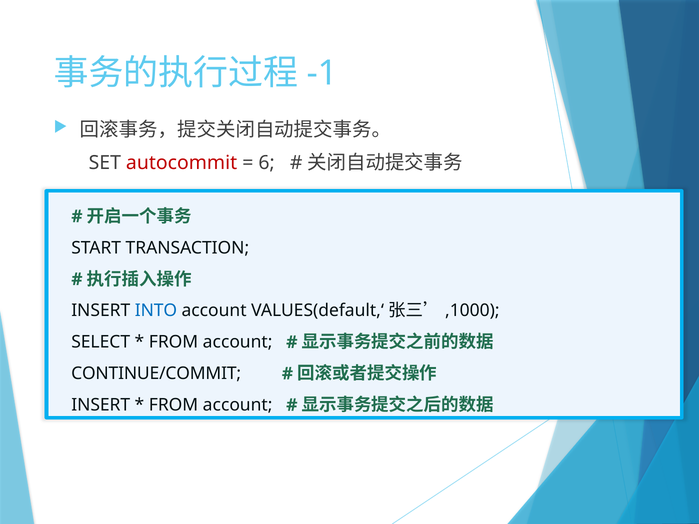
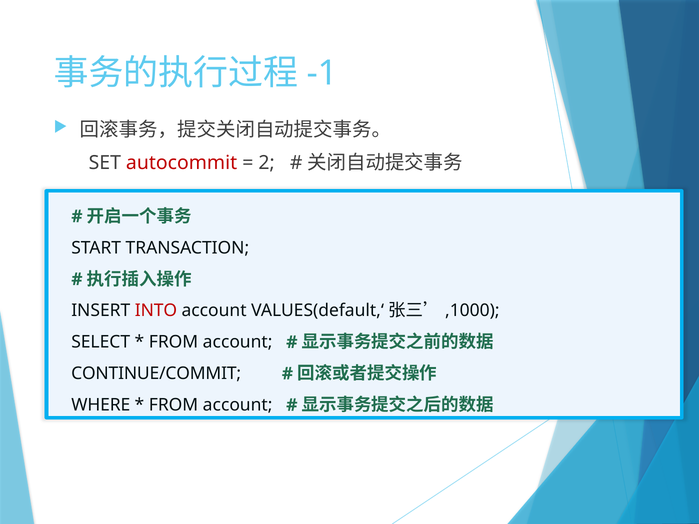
6: 6 -> 2
INTO colour: blue -> red
INSERT at (101, 405): INSERT -> WHERE
